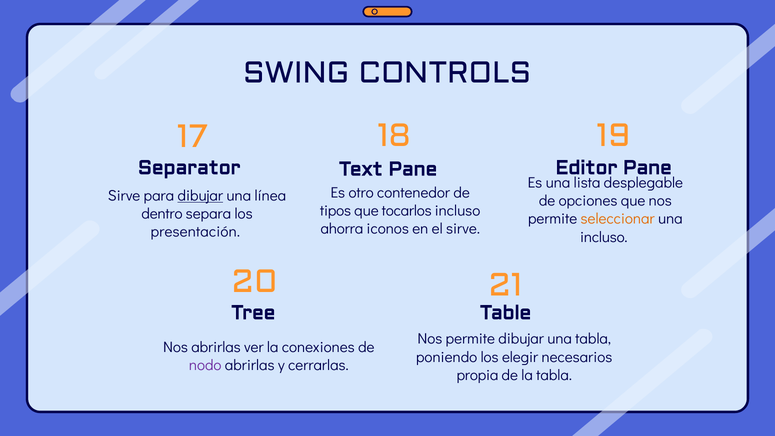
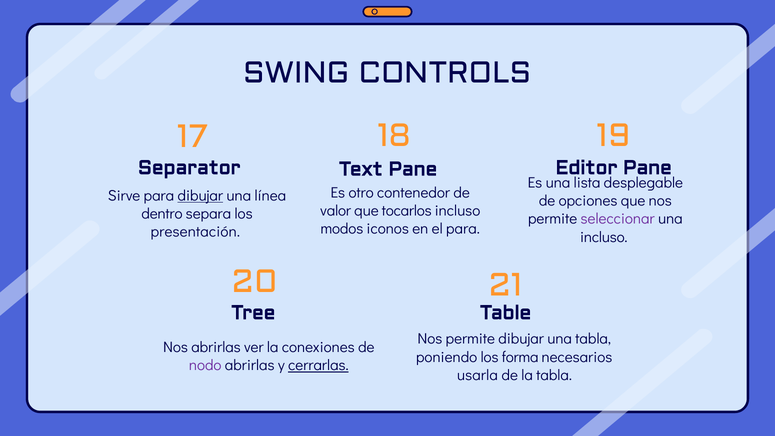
tipos: tipos -> valor
seleccionar colour: orange -> purple
ahorra: ahorra -> modos
el sirve: sirve -> para
elegir: elegir -> forma
cerrarlas underline: none -> present
propia: propia -> usarla
